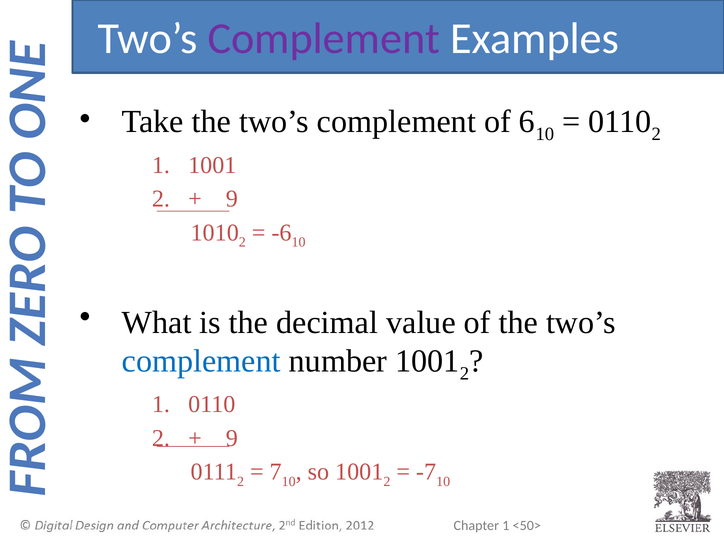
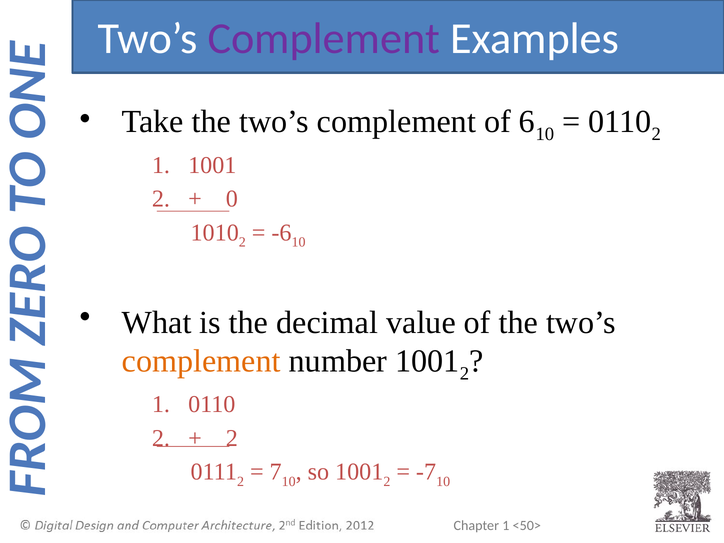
9 at (232, 199): 9 -> 0
complement at (201, 361) colour: blue -> orange
9 at (232, 438): 9 -> 2
